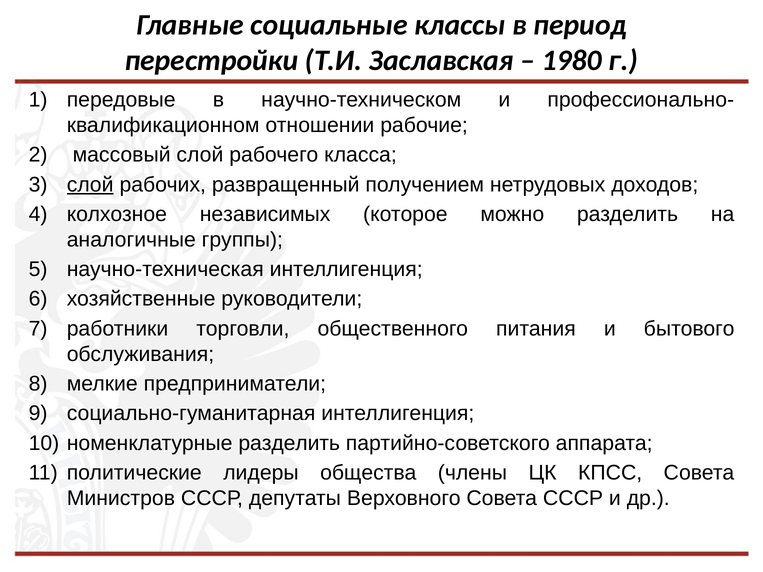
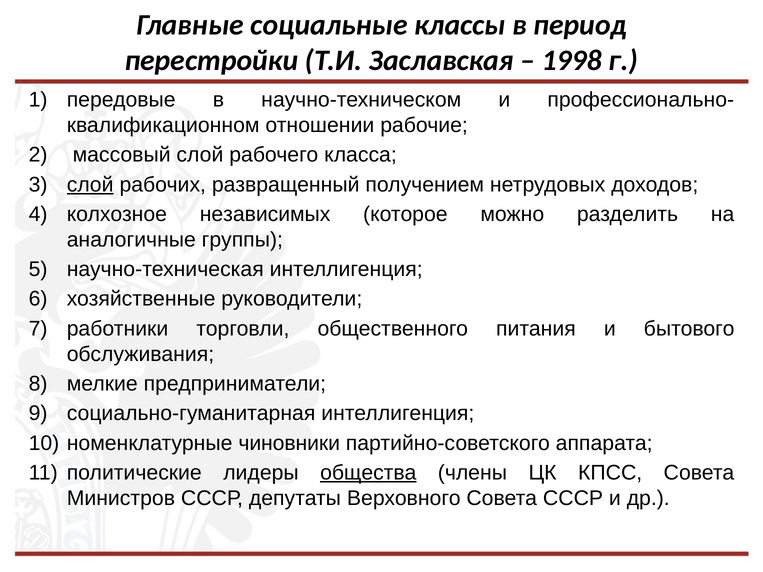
1980: 1980 -> 1998
номенклатурные разделить: разделить -> чиновники
общества underline: none -> present
